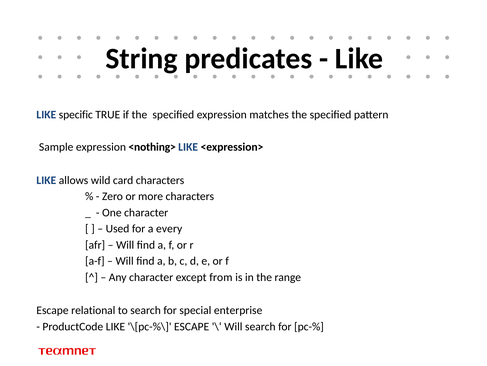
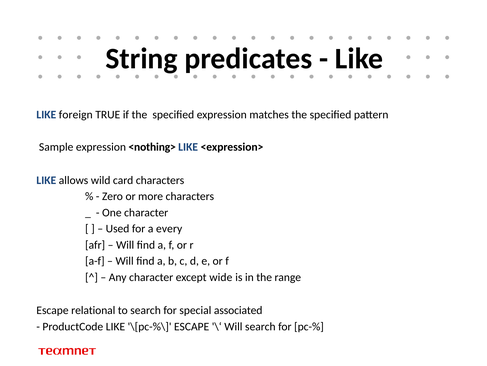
specific: specific -> foreign
from: from -> wide
enterprise: enterprise -> associated
